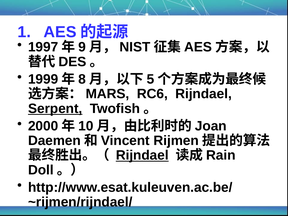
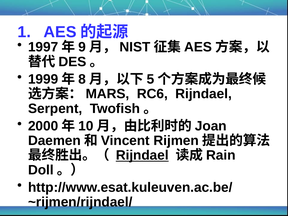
Serpent underline: present -> none
